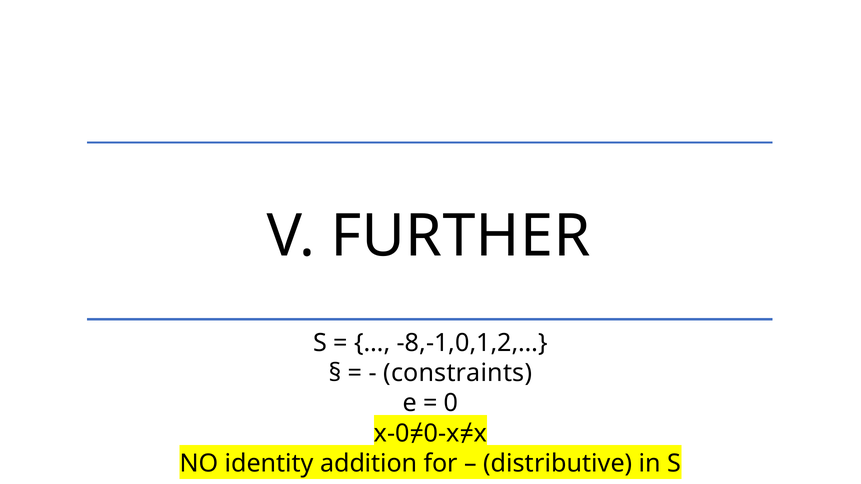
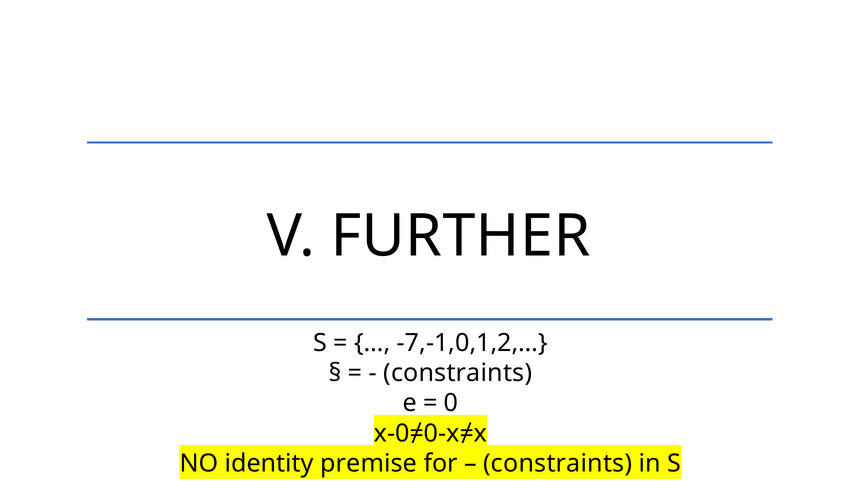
-8,-1,0,1,2,…: -8,-1,0,1,2,… -> -7,-1,0,1,2,…
addition: addition -> premise
distributive at (558, 464): distributive -> constraints
